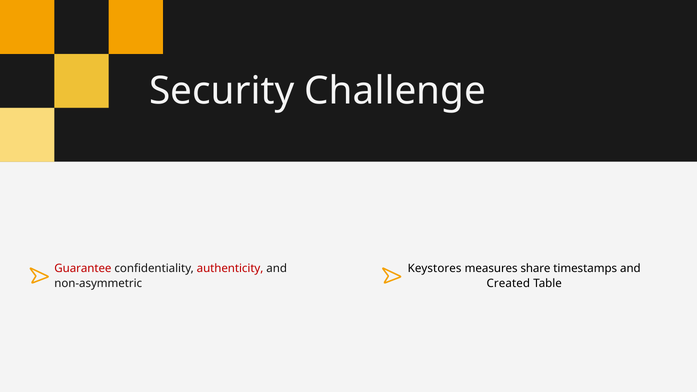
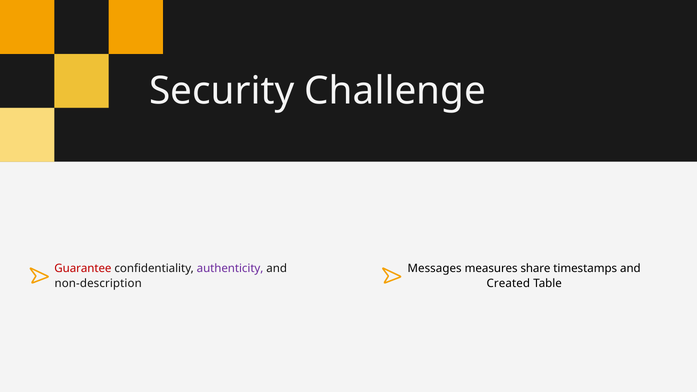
authenticity colour: red -> purple
Keystores: Keystores -> Messages
non-asymmetric: non-asymmetric -> non-description
